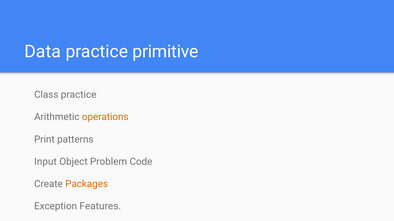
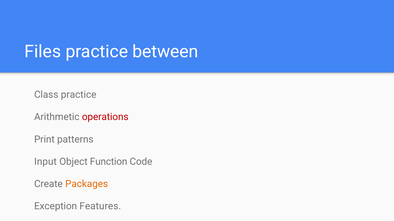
Data: Data -> Files
primitive: primitive -> between
operations colour: orange -> red
Problem: Problem -> Function
